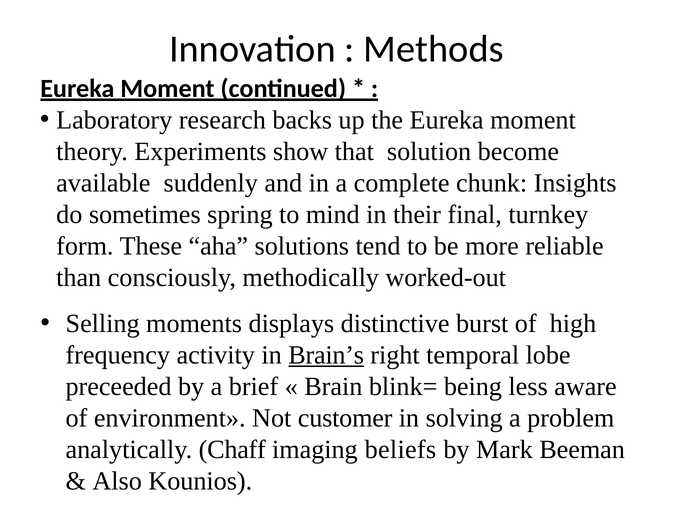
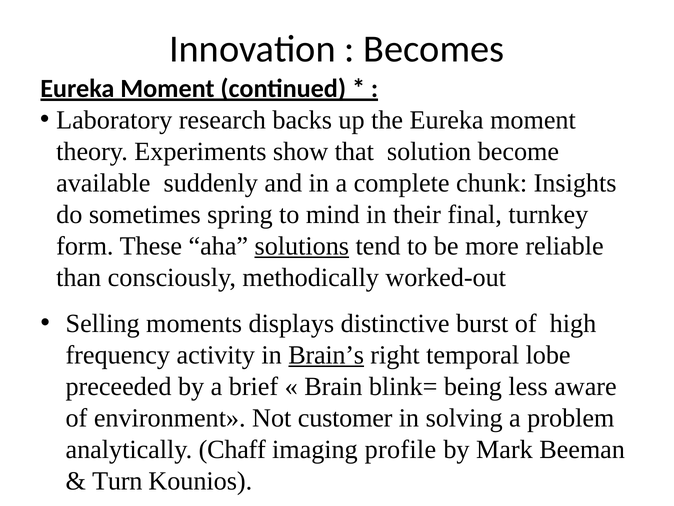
Methods: Methods -> Becomes
solutions underline: none -> present
beliefs: beliefs -> profile
Also: Also -> Turn
